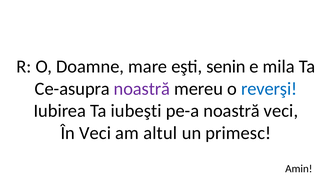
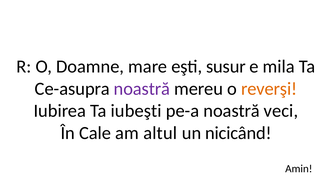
senin: senin -> susur
reverşi colour: blue -> orange
În Veci: Veci -> Cale
primesc: primesc -> nicicând
